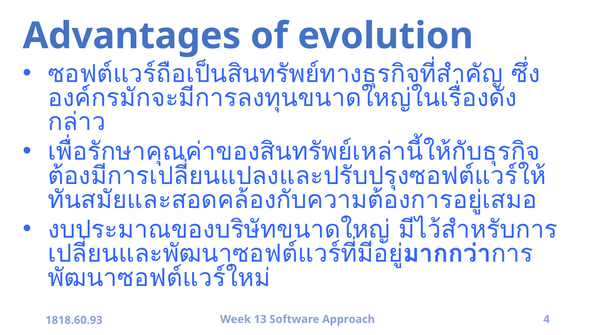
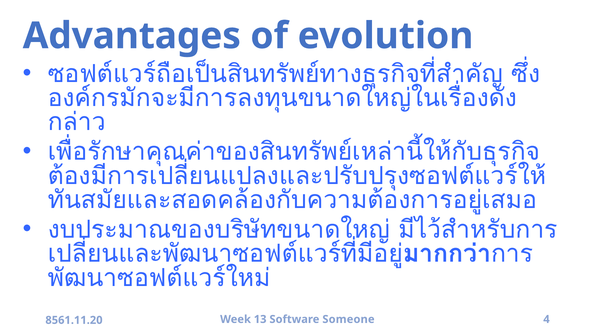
Approach: Approach -> Someone
1818.60.93: 1818.60.93 -> 8561.11.20
